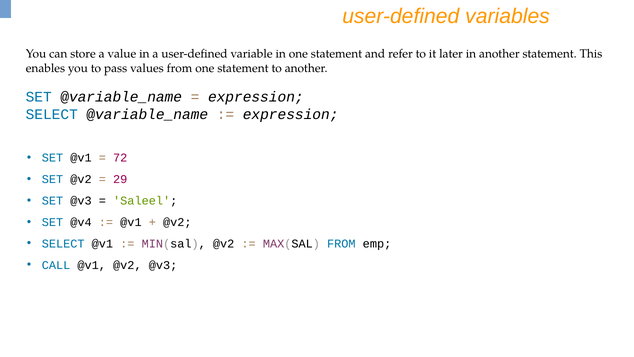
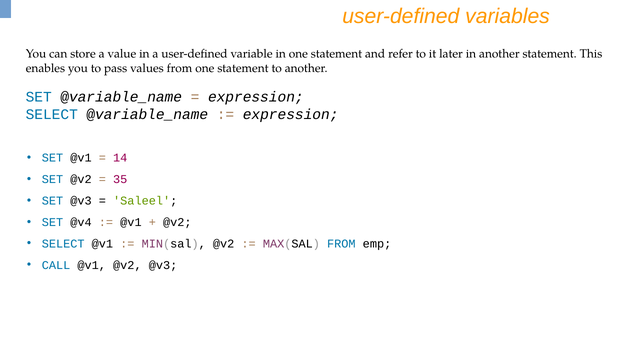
72: 72 -> 14
29: 29 -> 35
